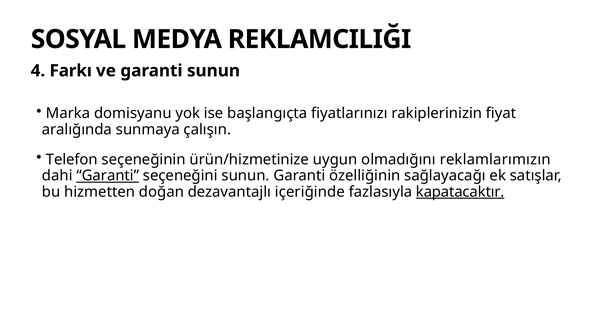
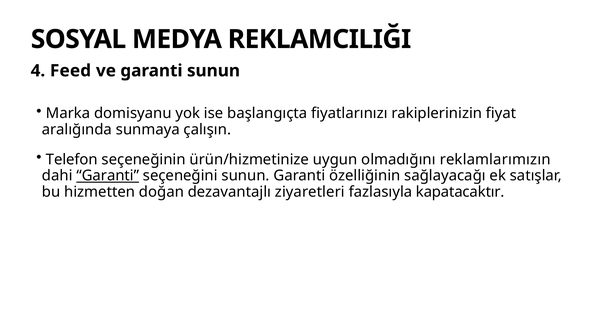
Farkı: Farkı -> Feed
içeriğinde: içeriğinde -> ziyaretleri
kapatacaktır underline: present -> none
